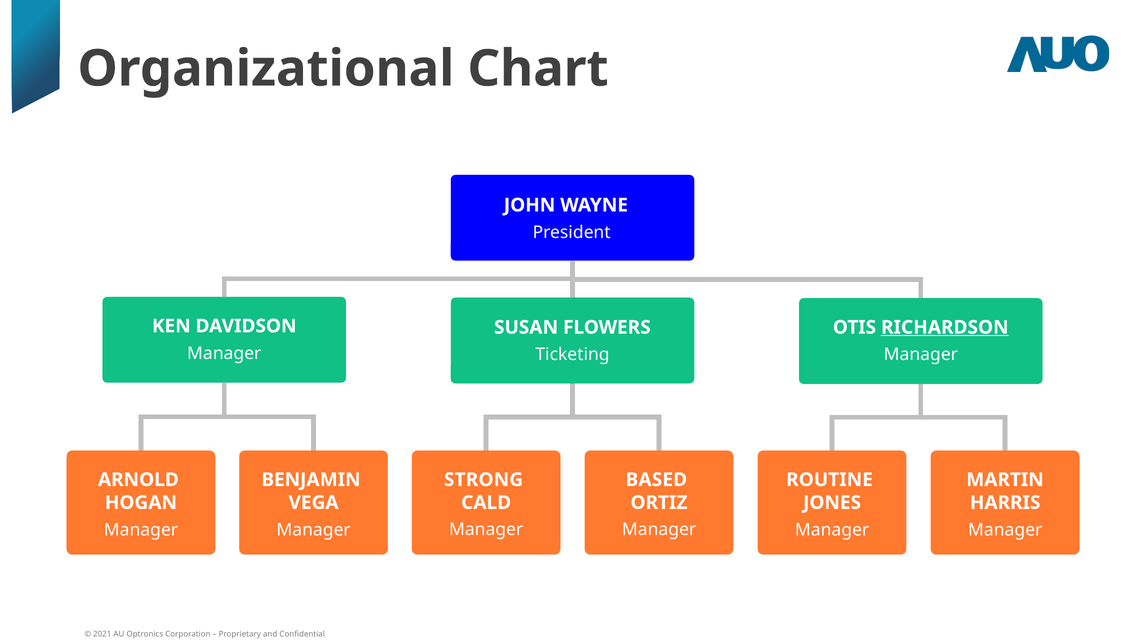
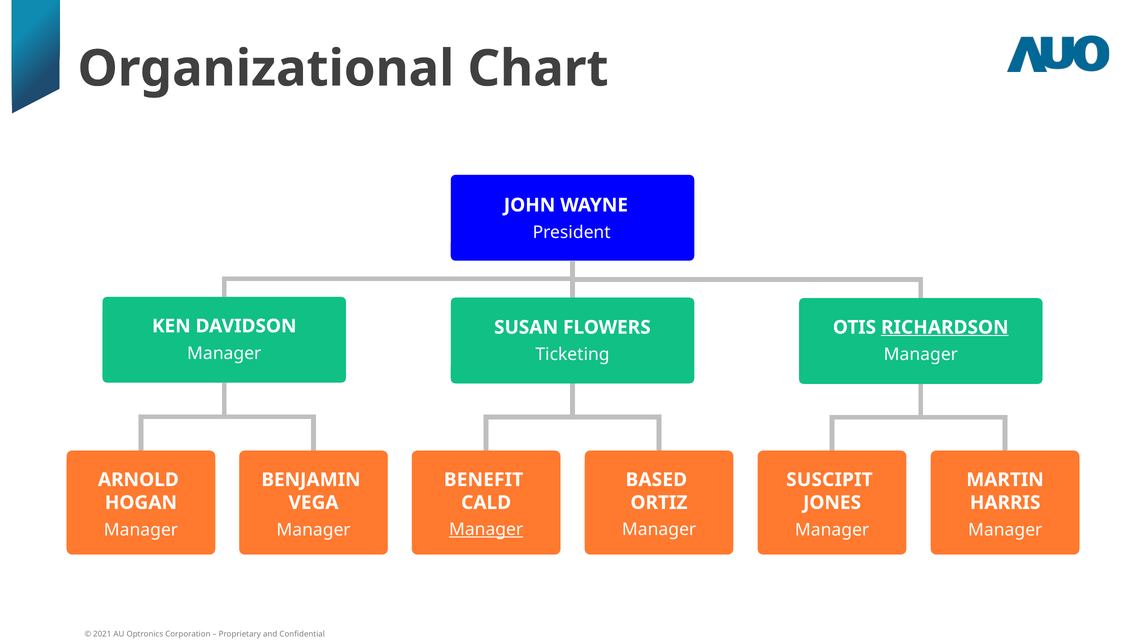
STRONG: STRONG -> BENEFIT
ROUTINE: ROUTINE -> SUSCIPIT
Manager at (486, 529) underline: none -> present
